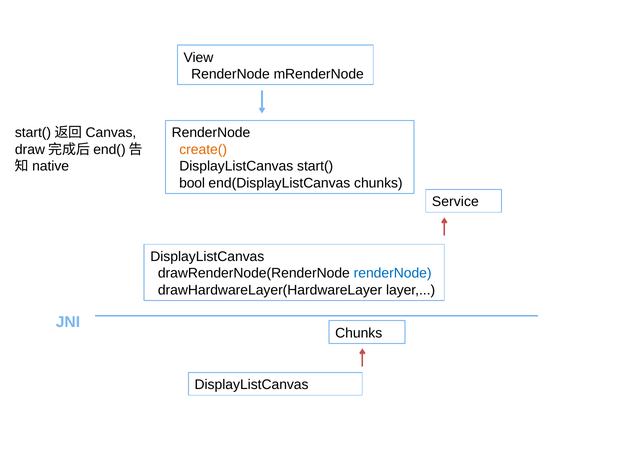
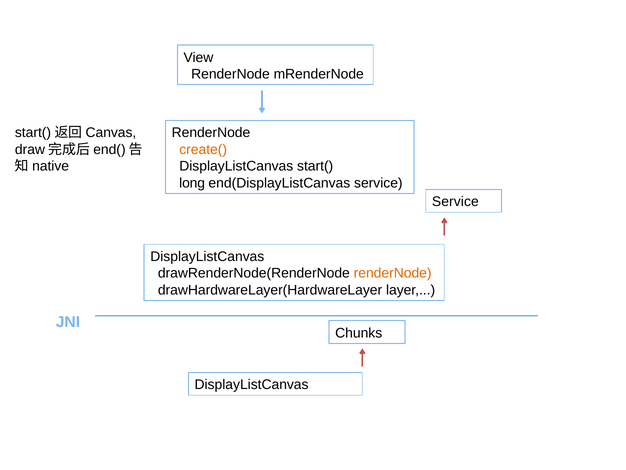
bool: bool -> long
end(DisplayListCanvas chunks: chunks -> service
renderNode at (393, 273) colour: blue -> orange
